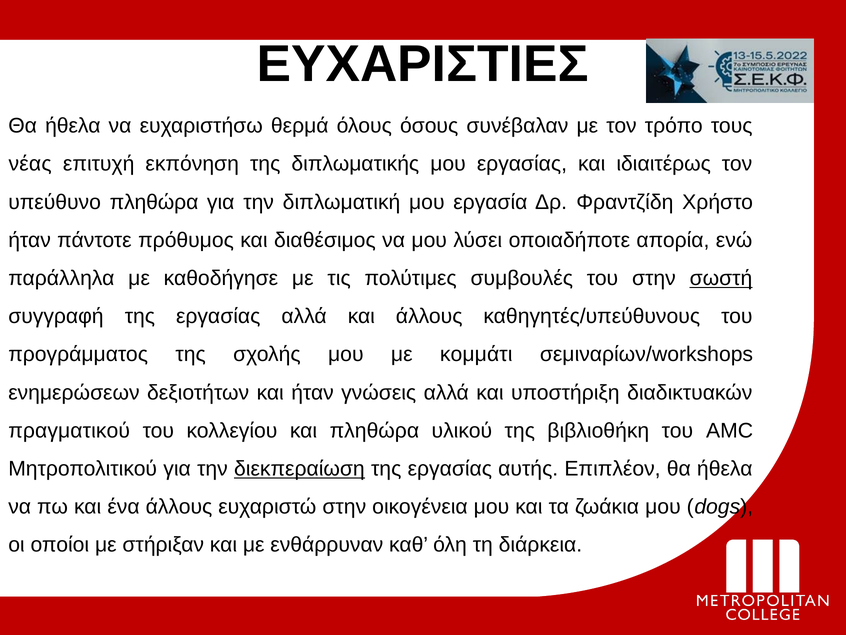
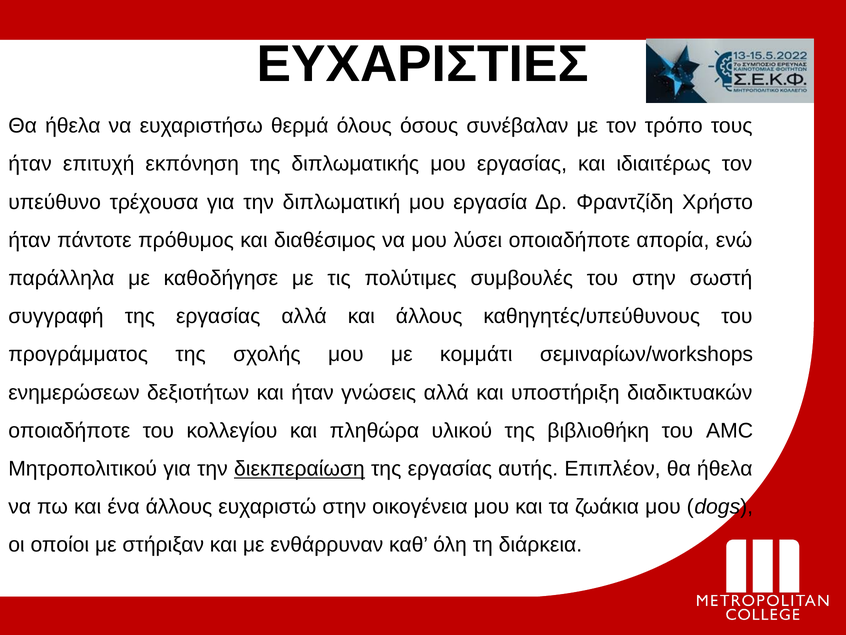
νέας at (30, 164): νέας -> ήταν
υπεύθυνο πληθώρα: πληθώρα -> τρέχουσα
σωστή underline: present -> none
πραγματικού at (69, 430): πραγματικού -> οποιαδήποτε
